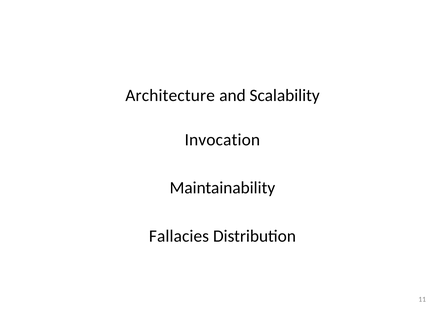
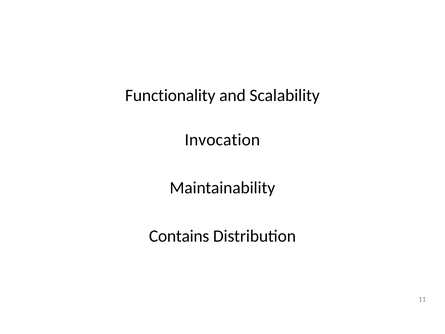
Architecture: Architecture -> Functionality
Fallacies: Fallacies -> Contains
